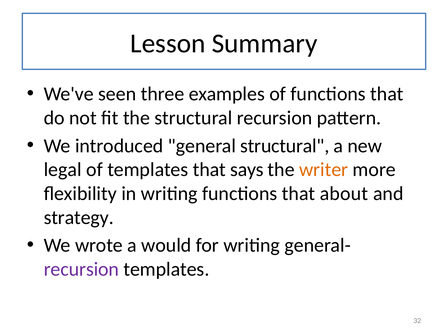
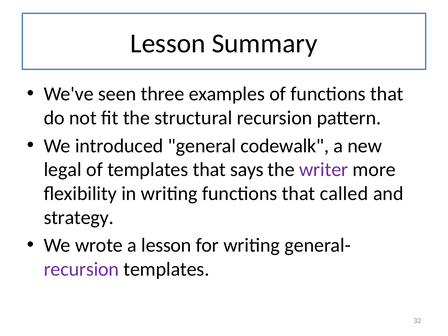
general structural: structural -> codewalk
writer colour: orange -> purple
about: about -> called
a would: would -> lesson
